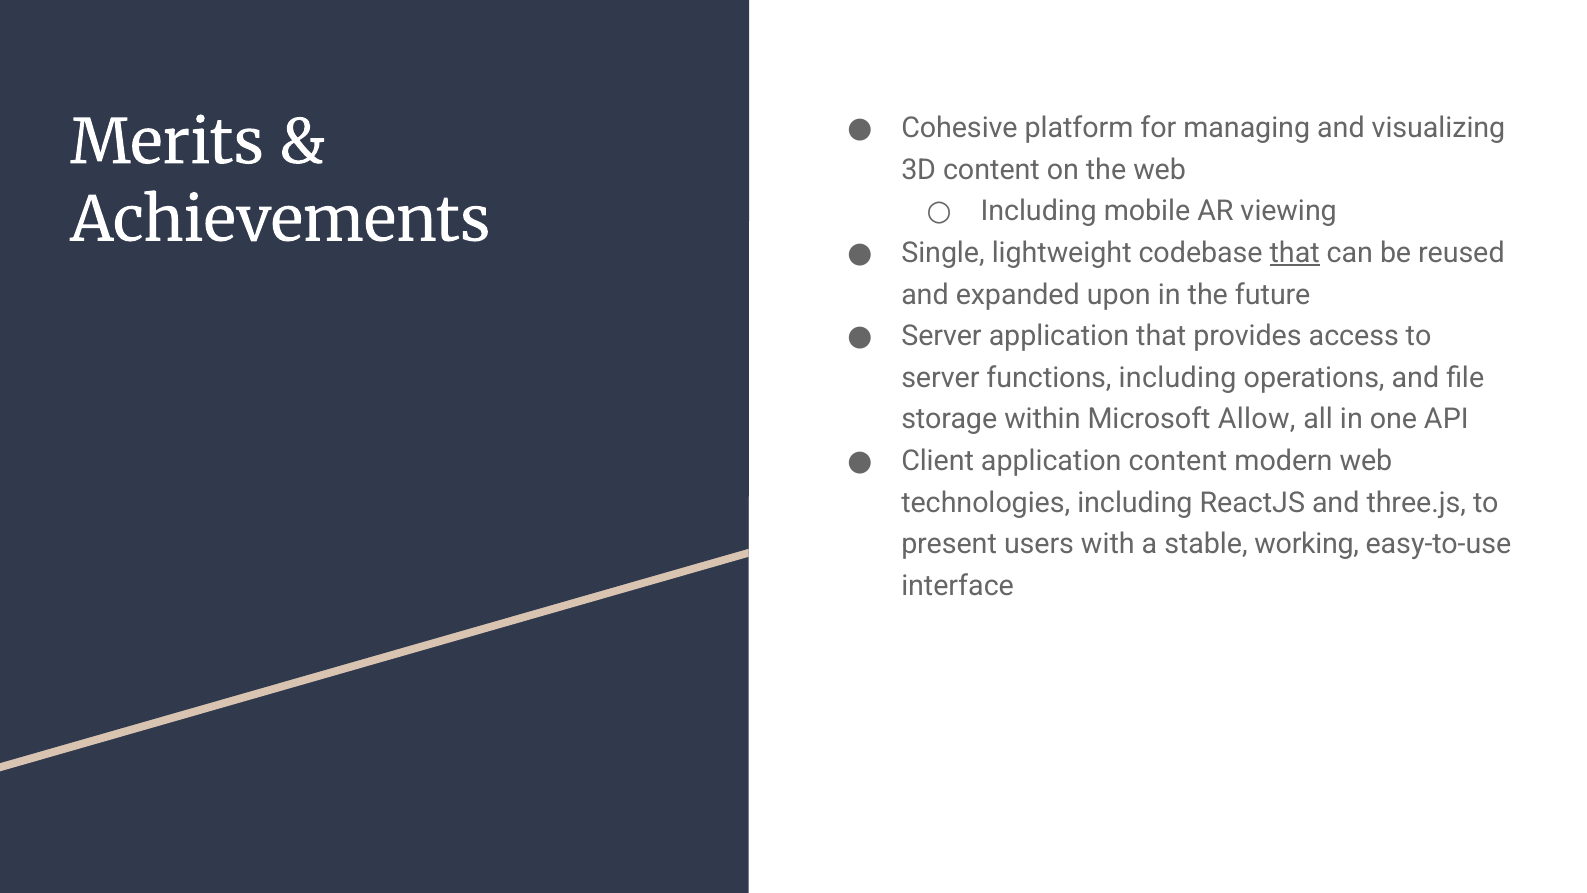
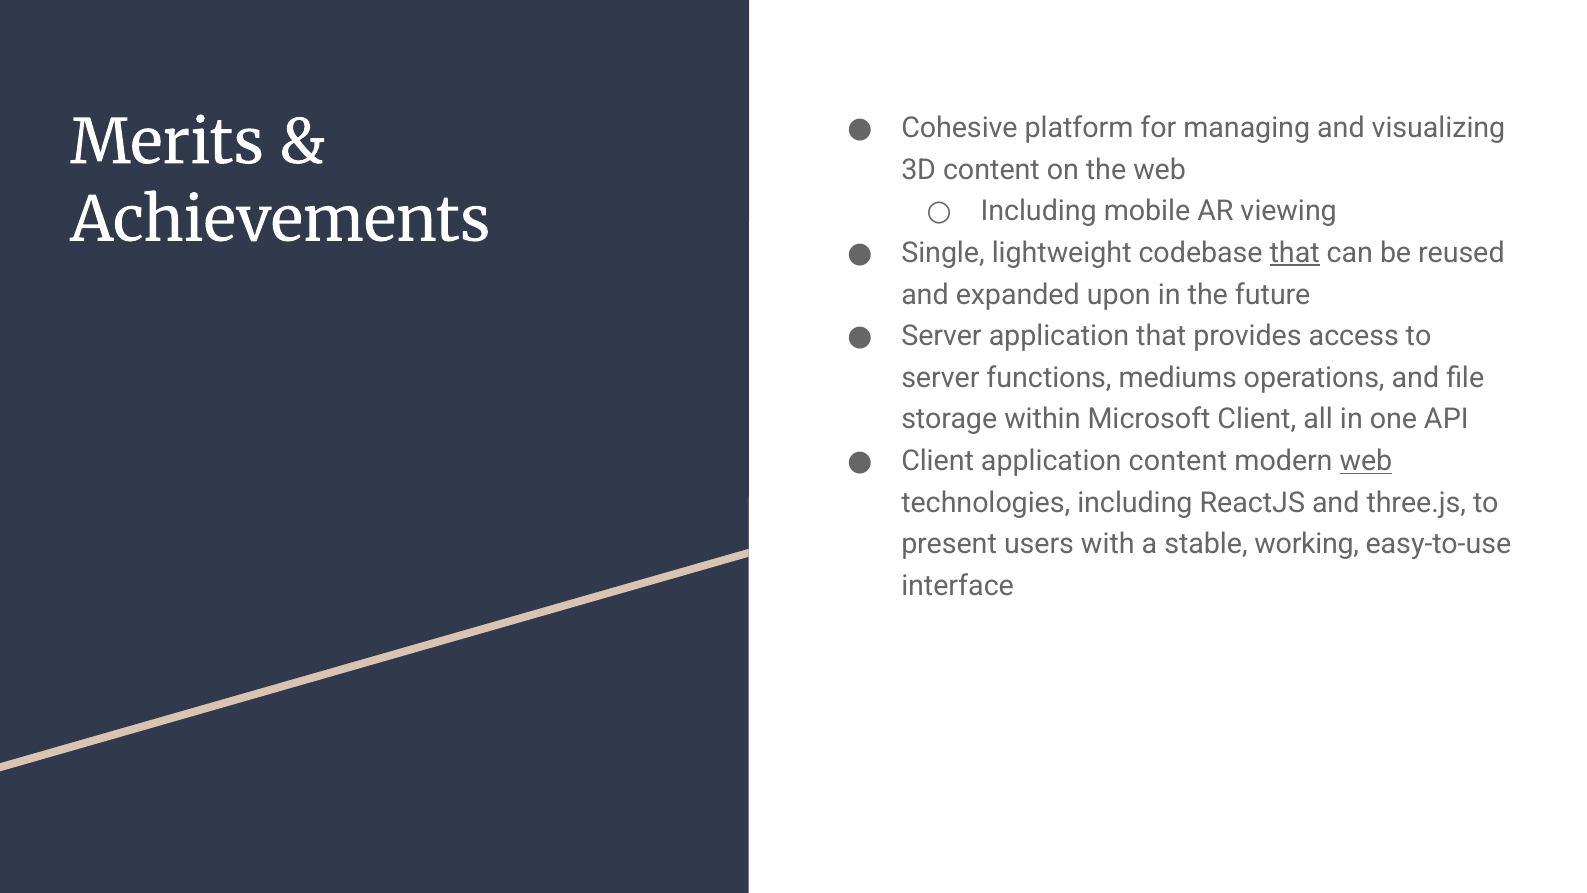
functions including: including -> mediums
Microsoft Allow: Allow -> Client
web at (1366, 461) underline: none -> present
